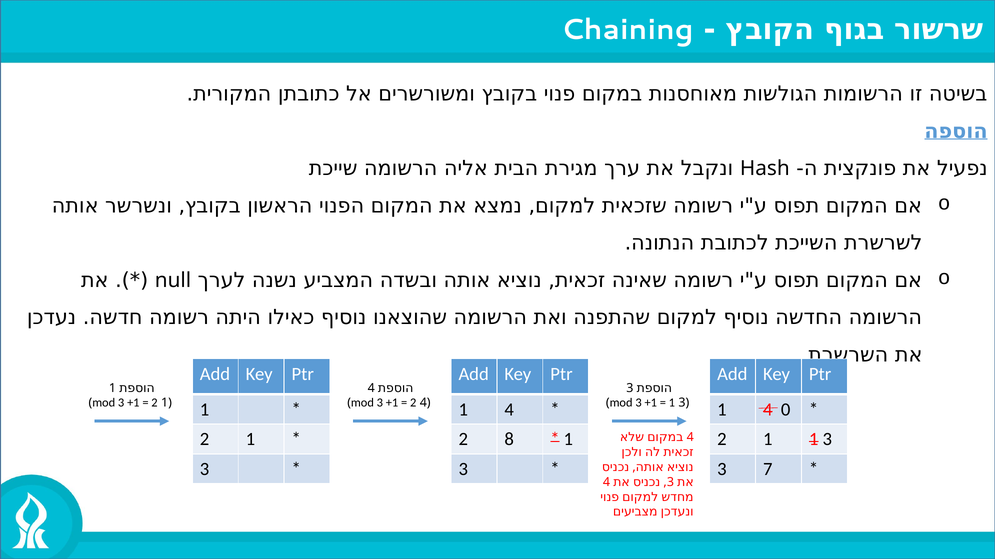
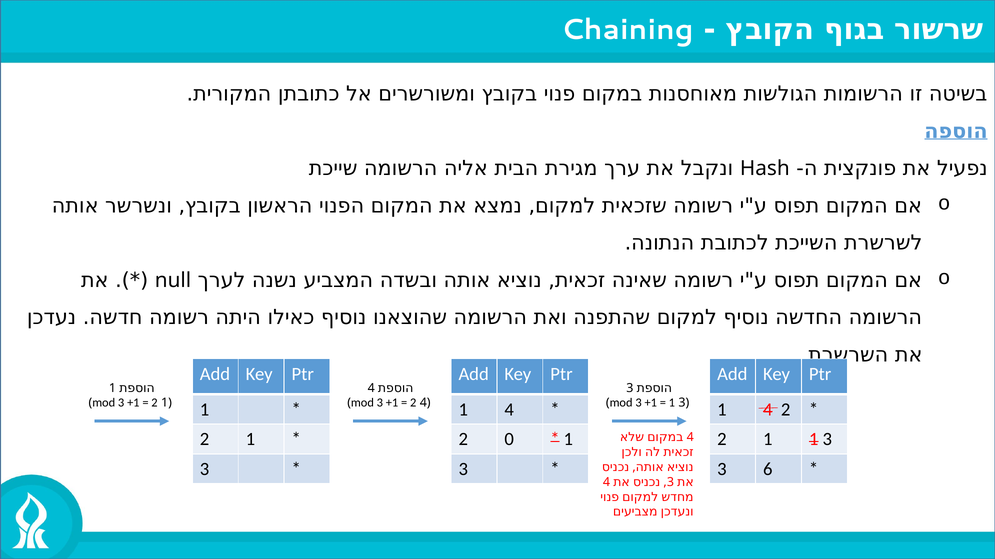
4 0: 0 -> 2
8: 8 -> 0
7: 7 -> 6
